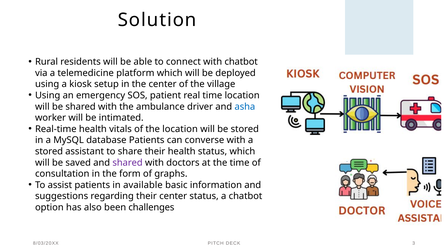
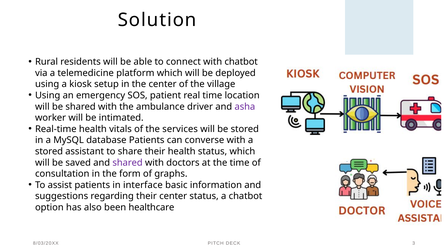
asha colour: blue -> purple
the location: location -> services
available: available -> interface
challenges: challenges -> healthcare
